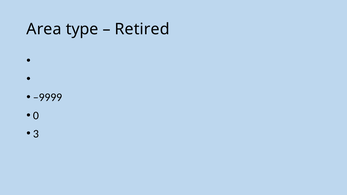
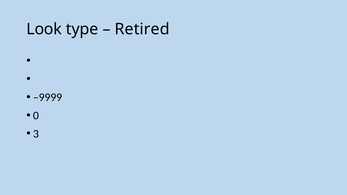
Area: Area -> Look
